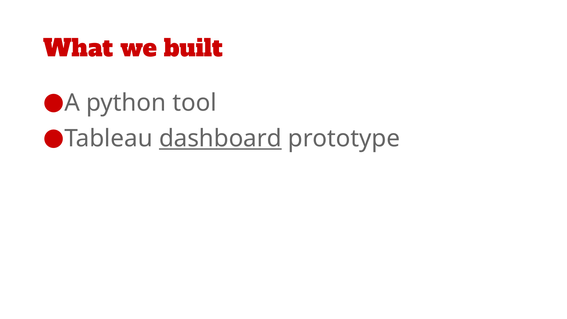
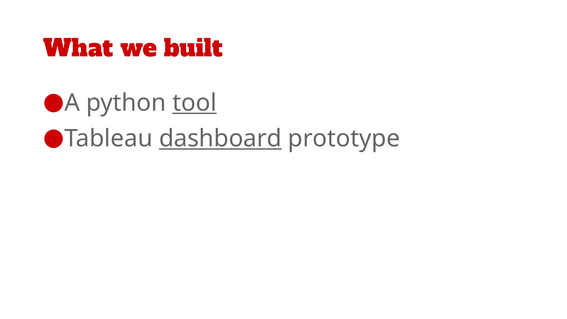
tool underline: none -> present
